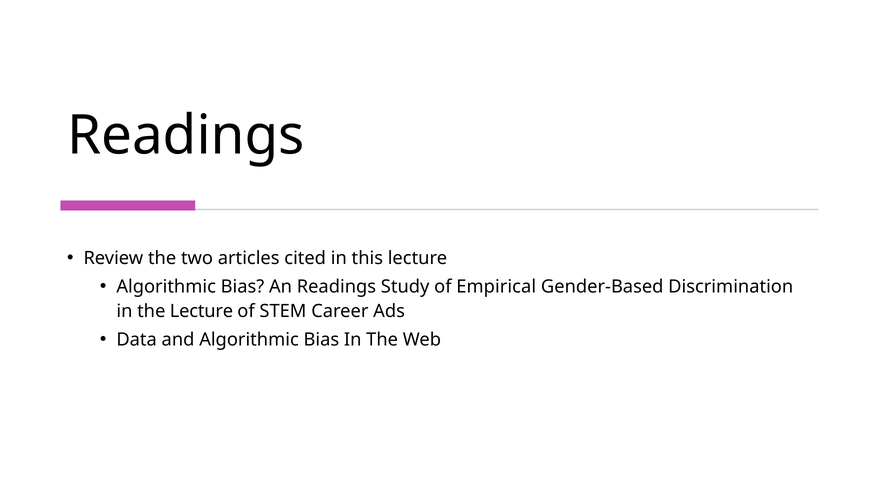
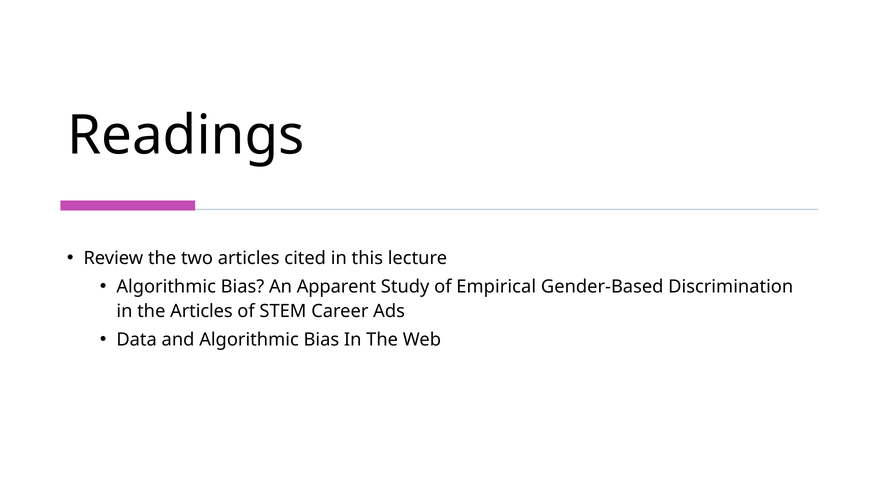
An Readings: Readings -> Apparent
the Lecture: Lecture -> Articles
